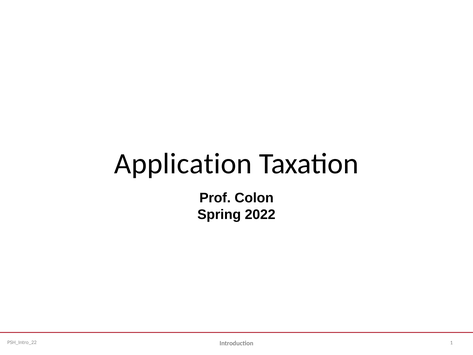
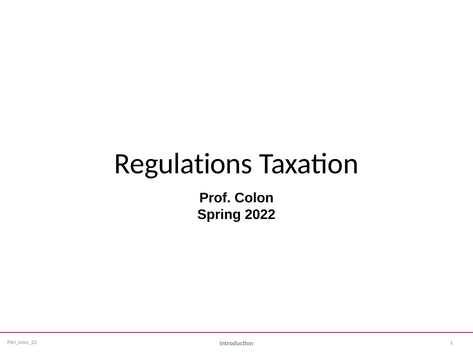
Application: Application -> Regulations
